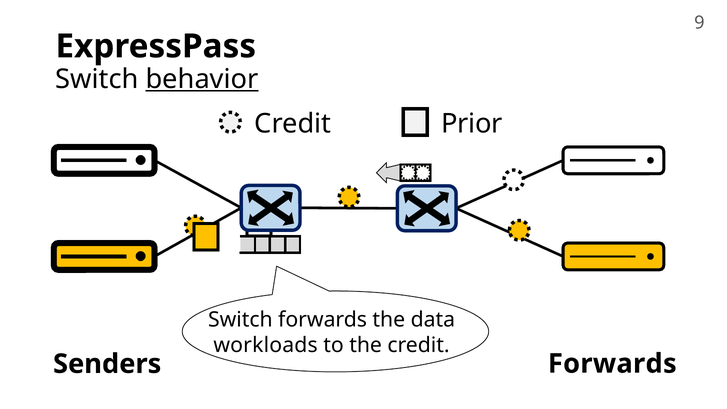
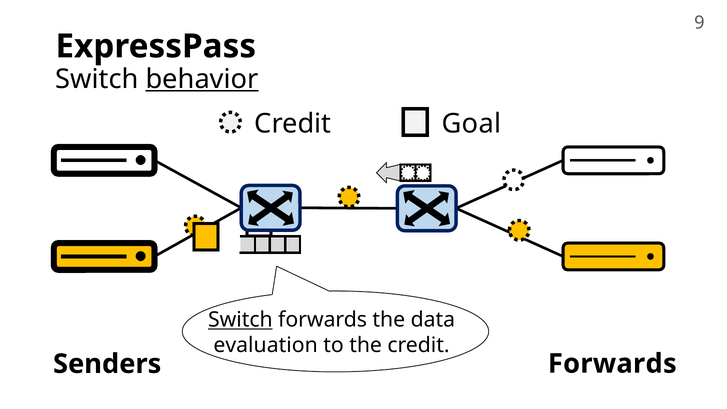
Prior: Prior -> Goal
Switch at (240, 320) underline: none -> present
workloads: workloads -> evaluation
